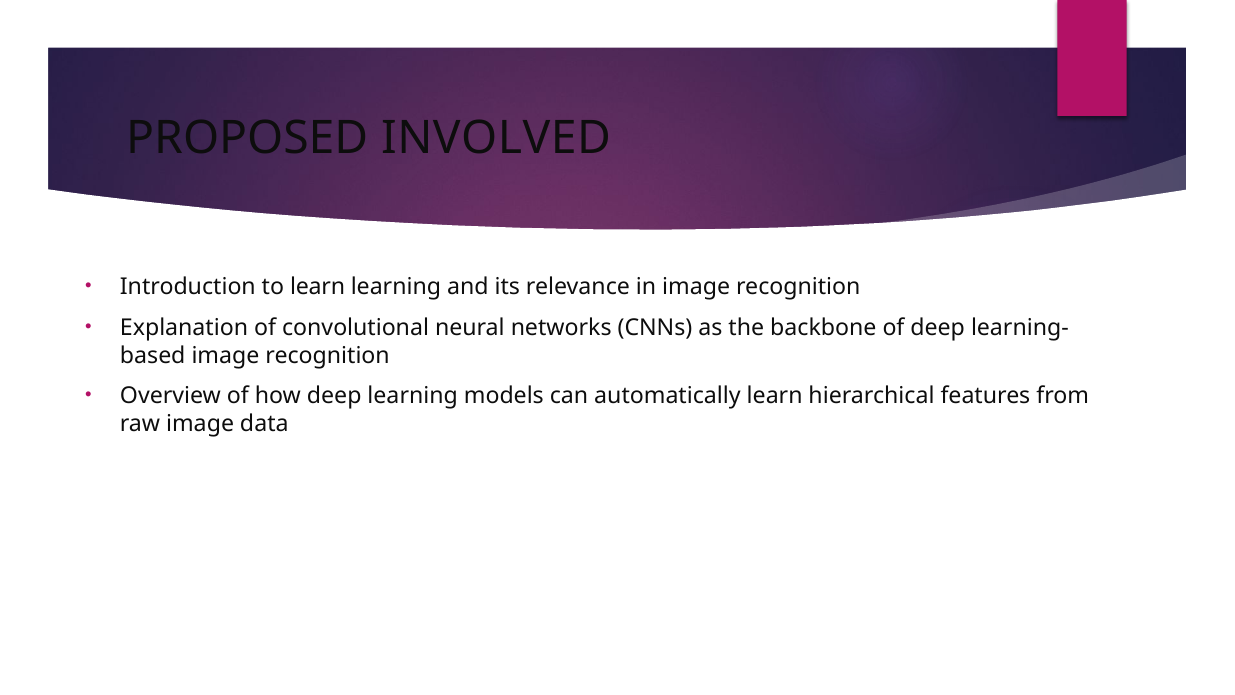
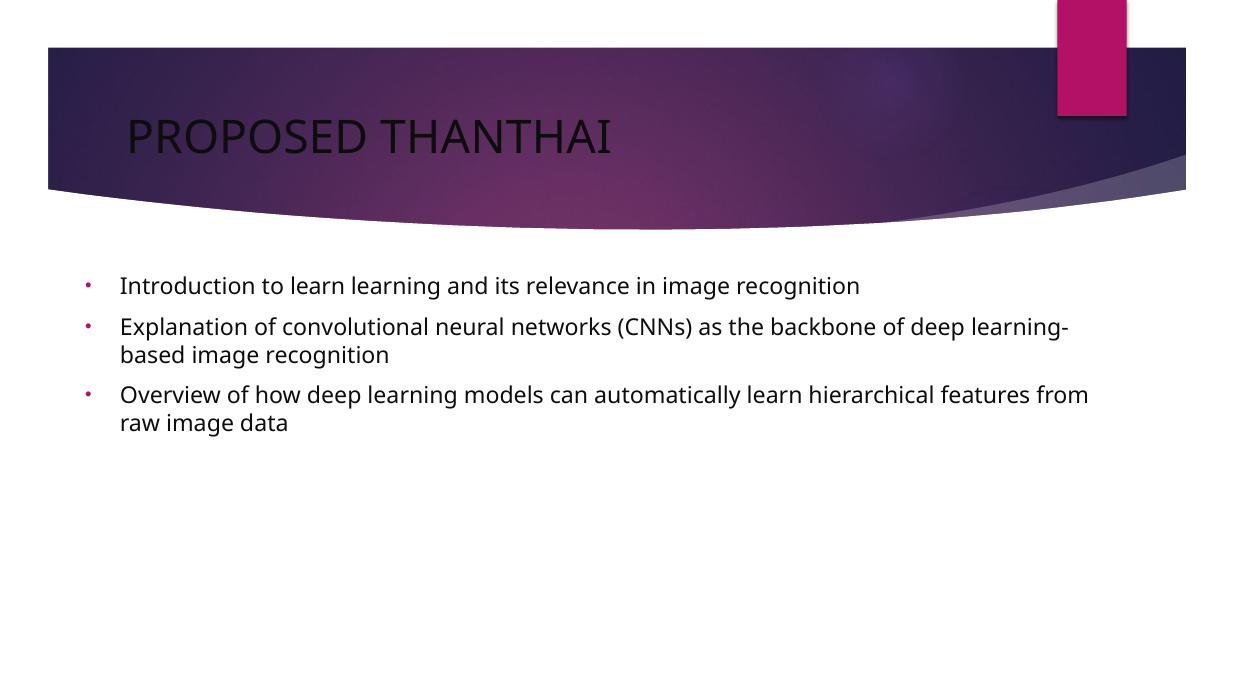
INVOLVED: INVOLVED -> THANTHAI
